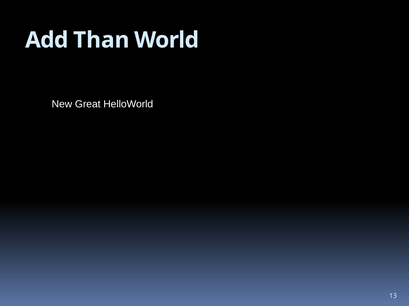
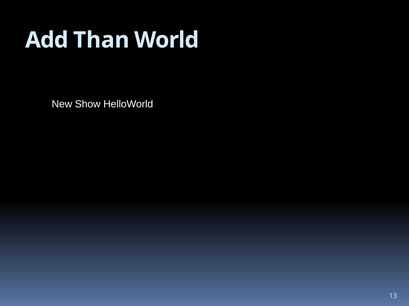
Great: Great -> Show
